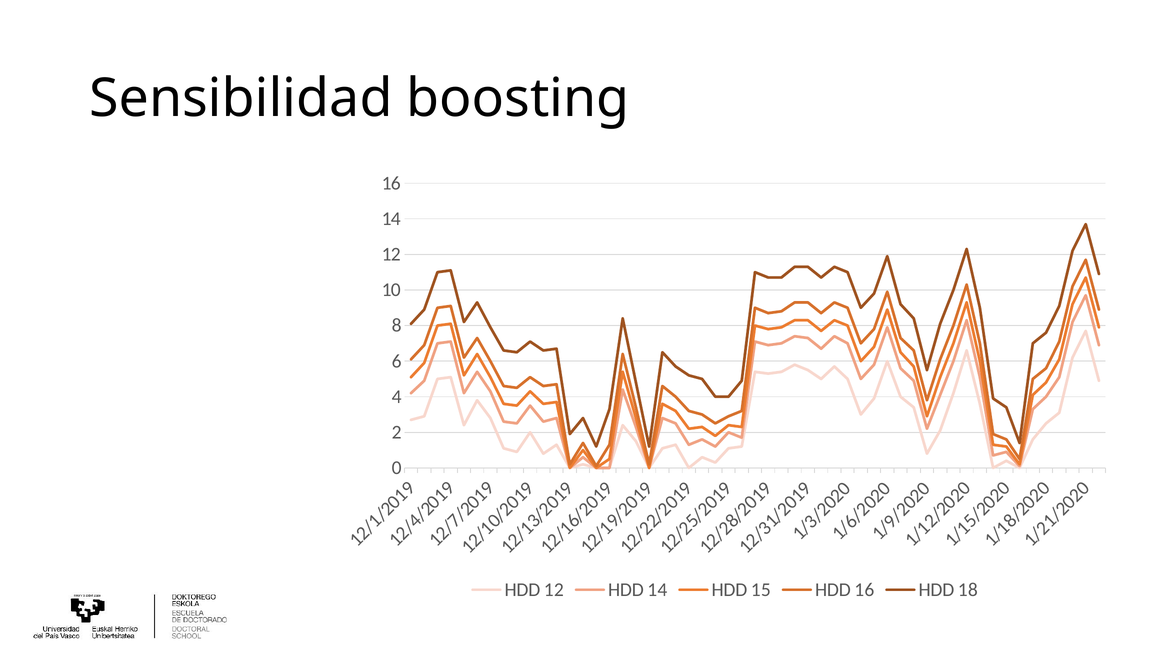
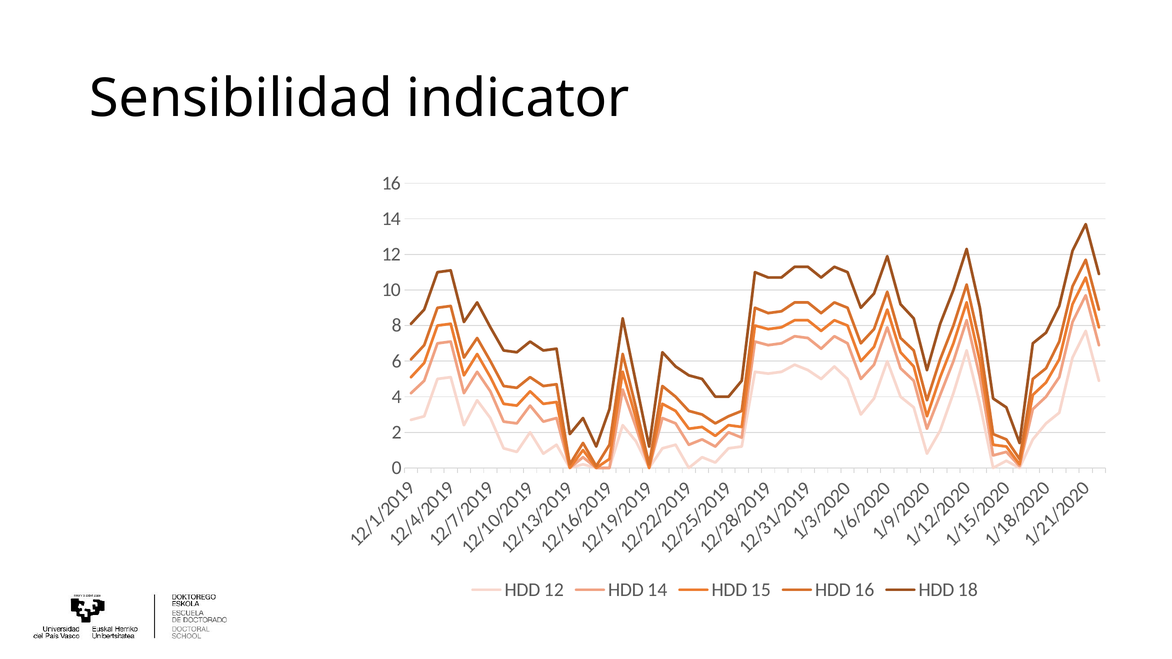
boosting: boosting -> indicator
